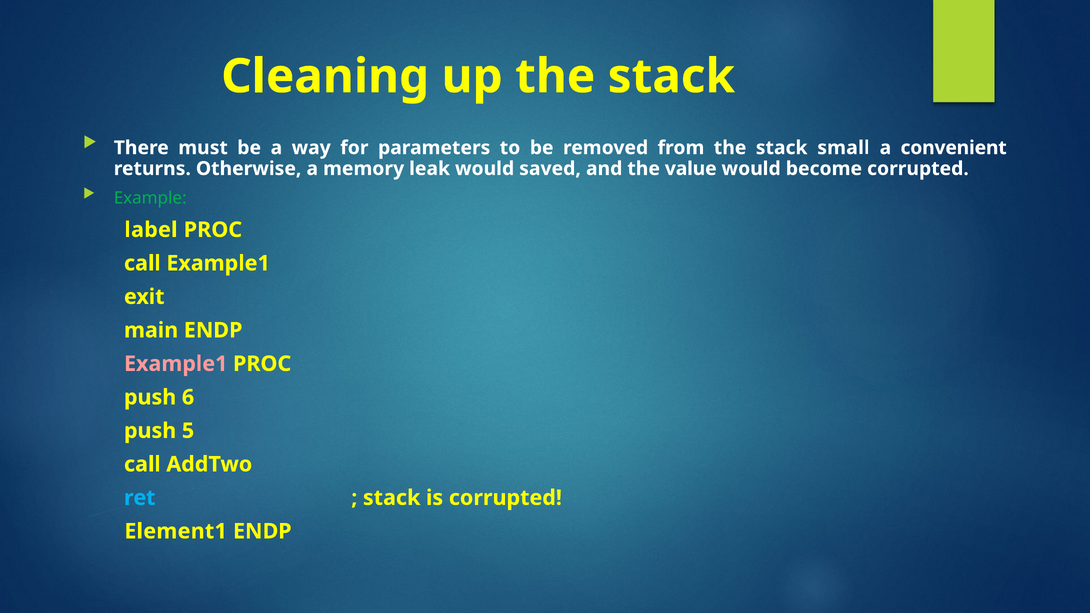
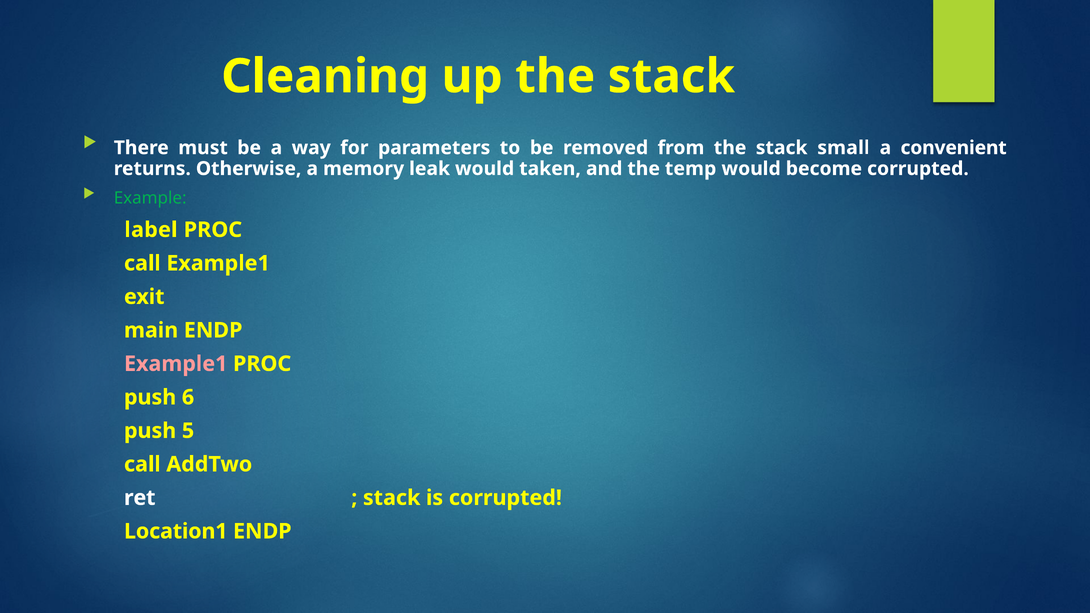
saved: saved -> taken
value: value -> temp
ret colour: light blue -> white
Element1: Element1 -> Location1
